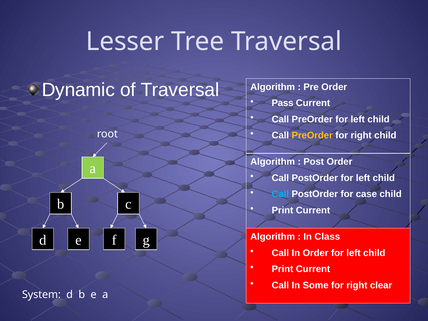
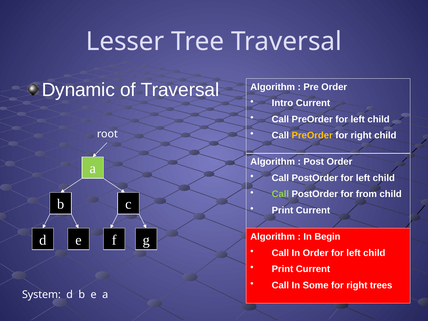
Pass: Pass -> Intro
Call at (280, 194) colour: light blue -> light green
case: case -> from
Class: Class -> Begin
clear: clear -> trees
